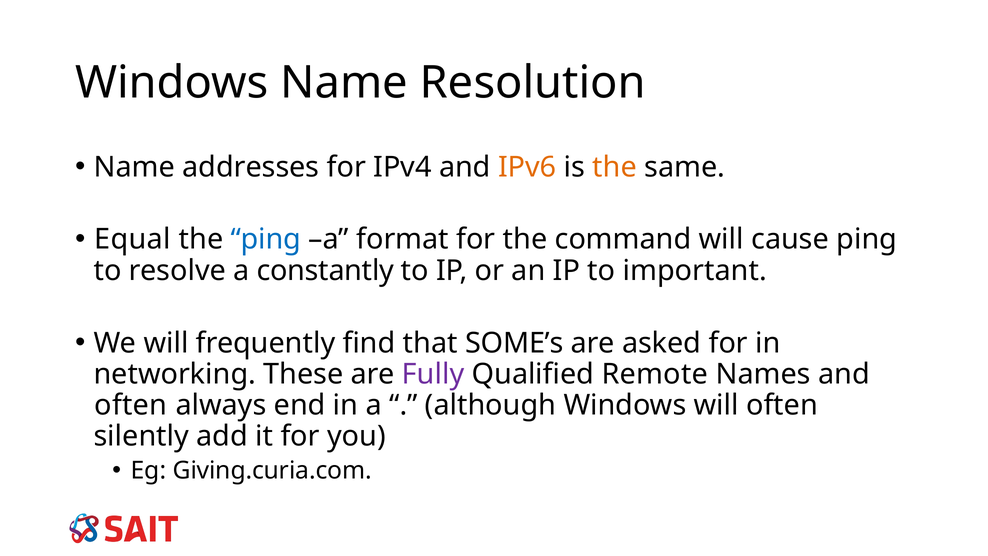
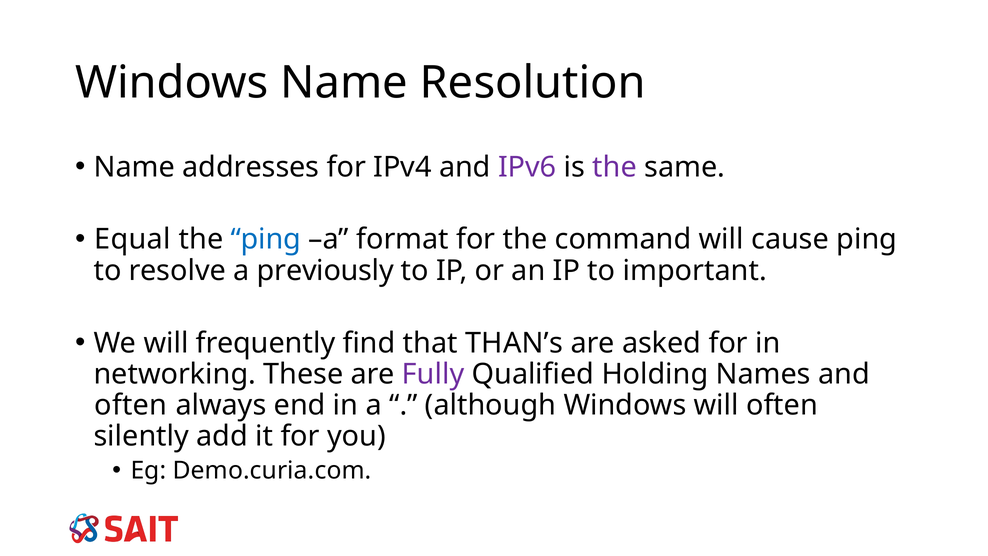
IPv6 colour: orange -> purple
the at (615, 167) colour: orange -> purple
constantly: constantly -> previously
SOME’s: SOME’s -> THAN’s
Remote: Remote -> Holding
Giving.curia.com: Giving.curia.com -> Demo.curia.com
